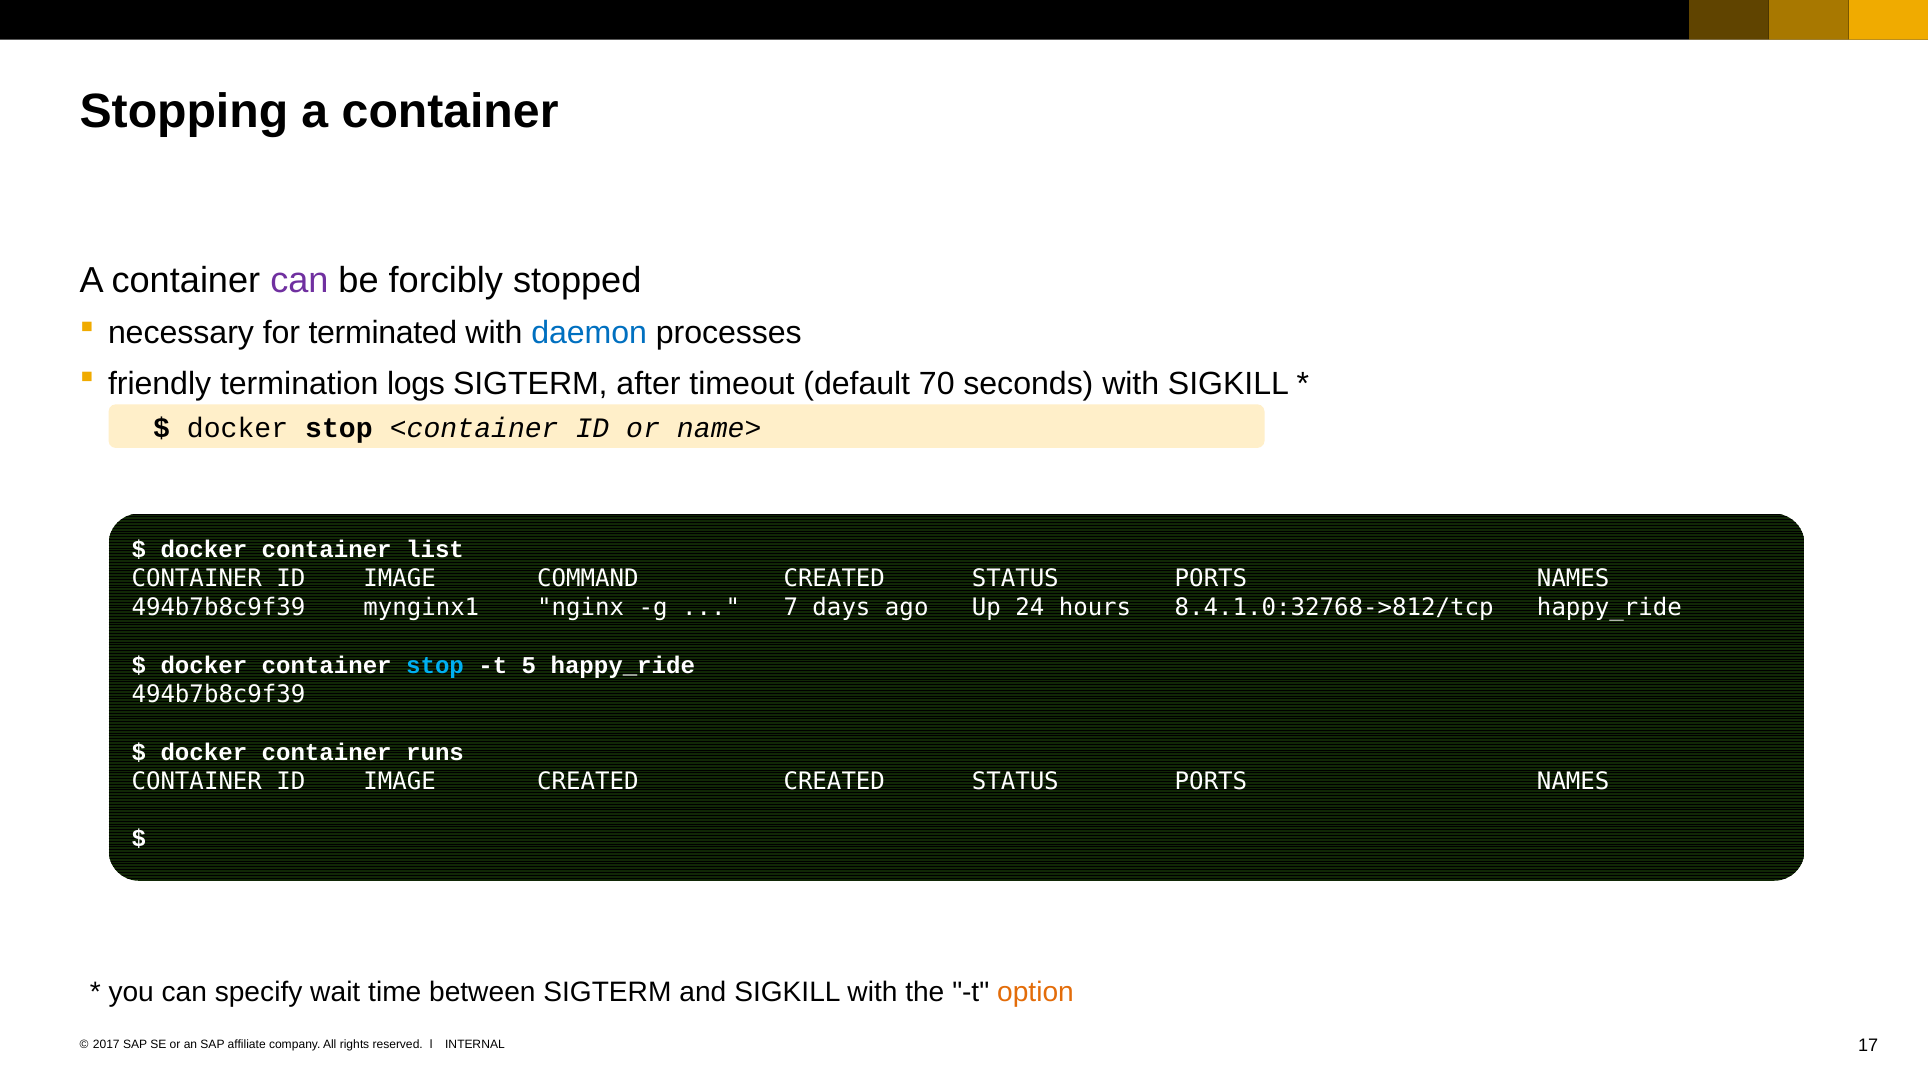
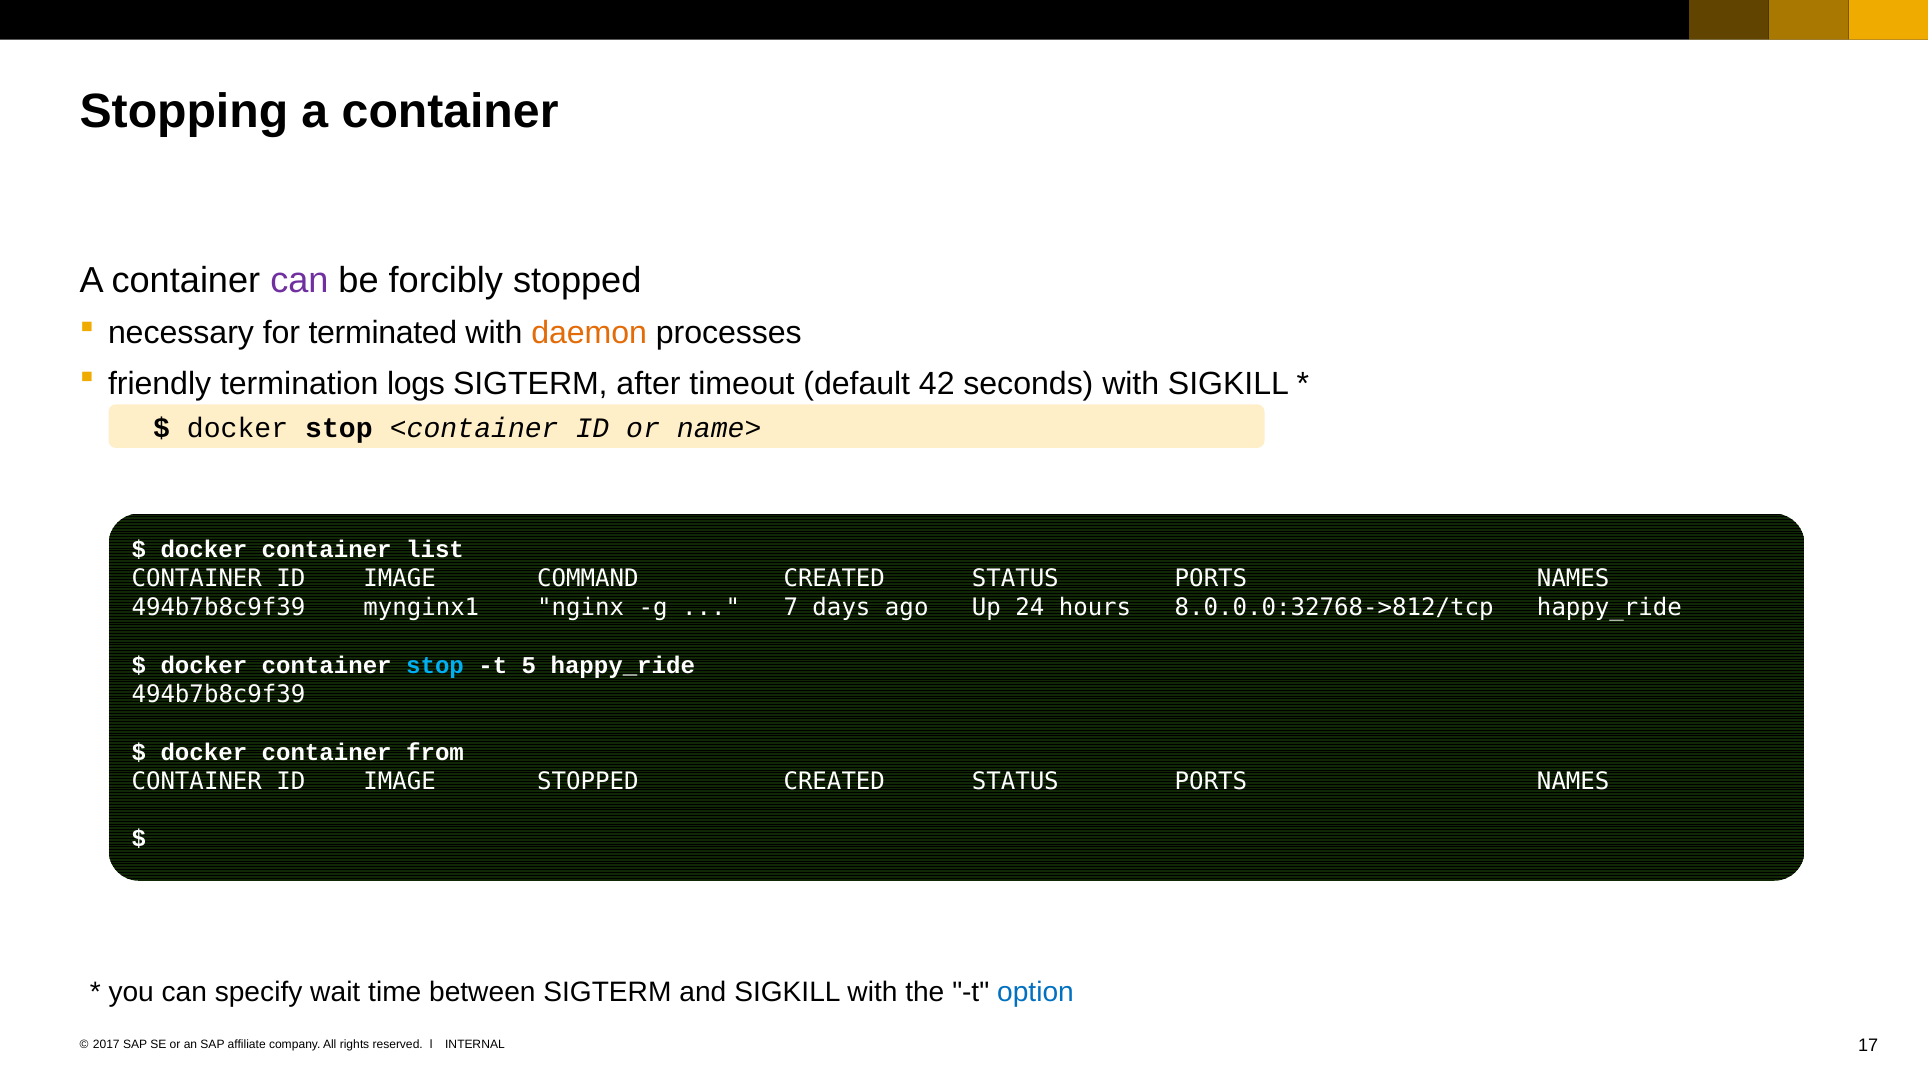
daemon colour: blue -> orange
70: 70 -> 42
8.4.1.0:32768->812/tcp: 8.4.1.0:32768->812/tcp -> 8.0.0.0:32768->812/tcp
runs: runs -> from
IMAGE CREATED: CREATED -> STOPPED
option colour: orange -> blue
